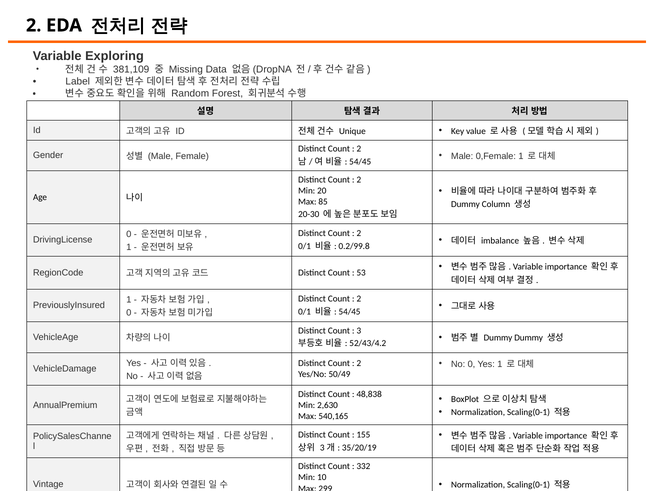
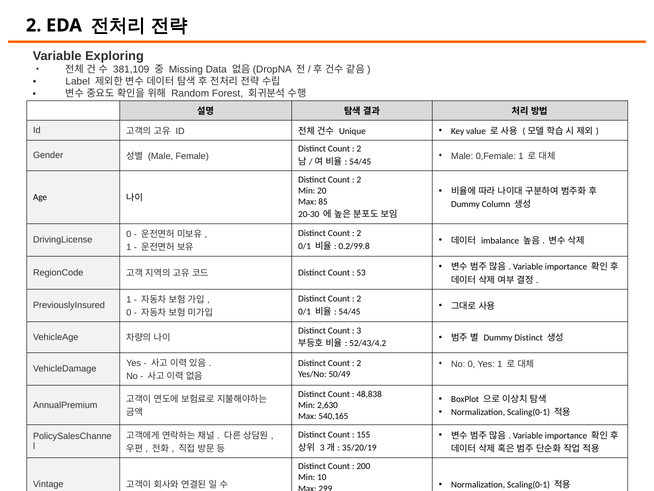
Dummy Dummy: Dummy -> Distinct
332: 332 -> 200
